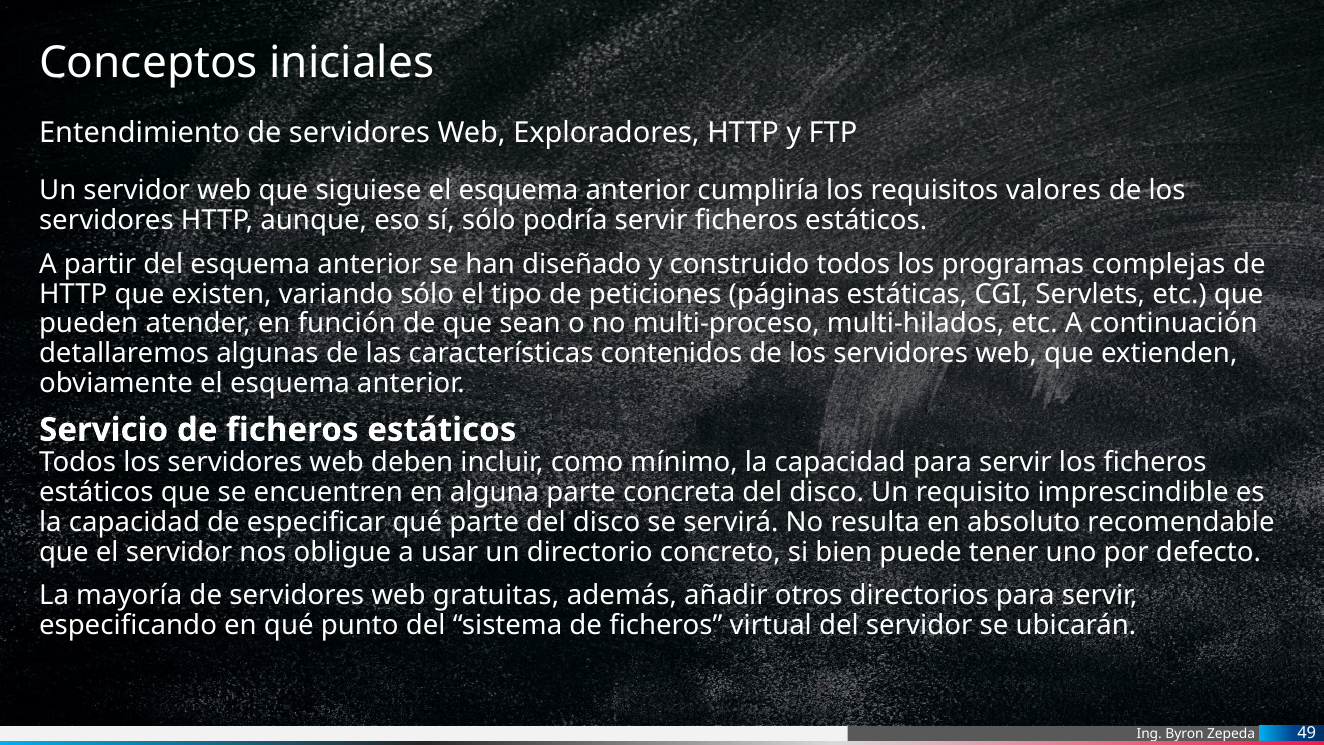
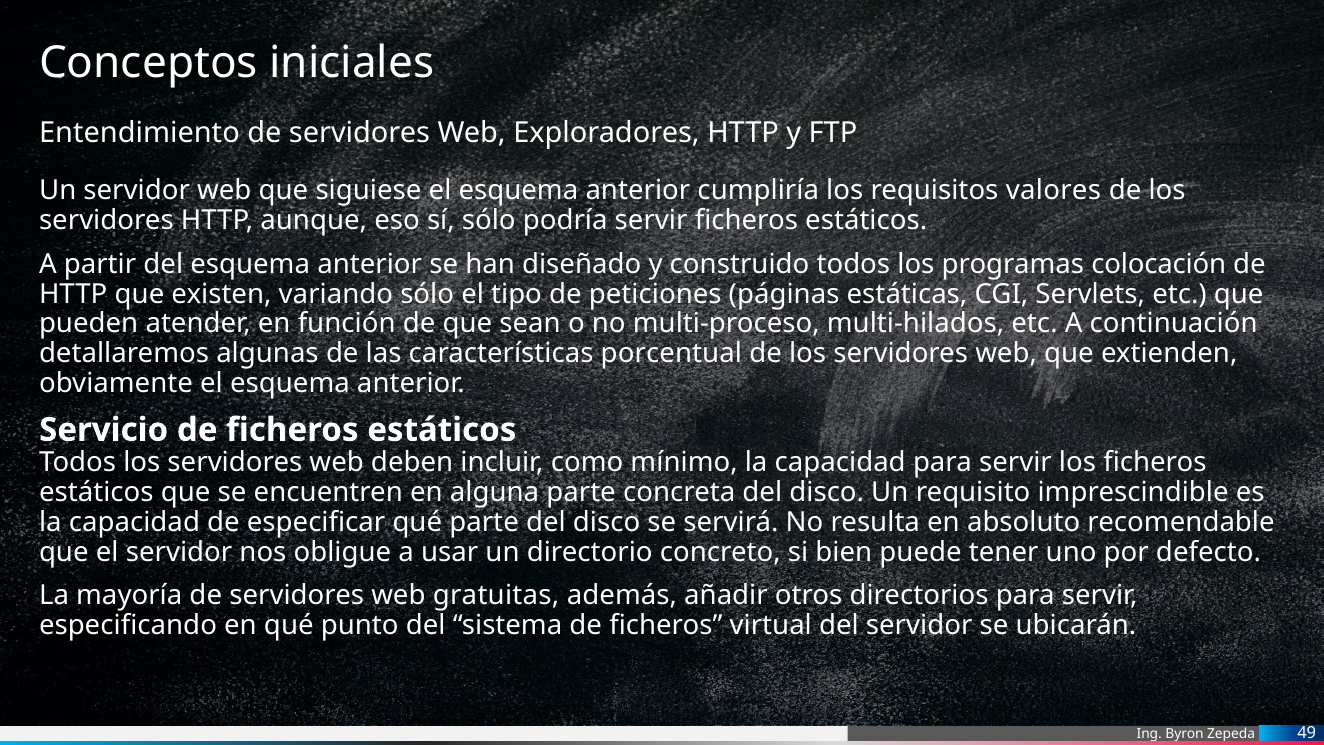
complejas: complejas -> colocación
contenidos: contenidos -> porcentual
